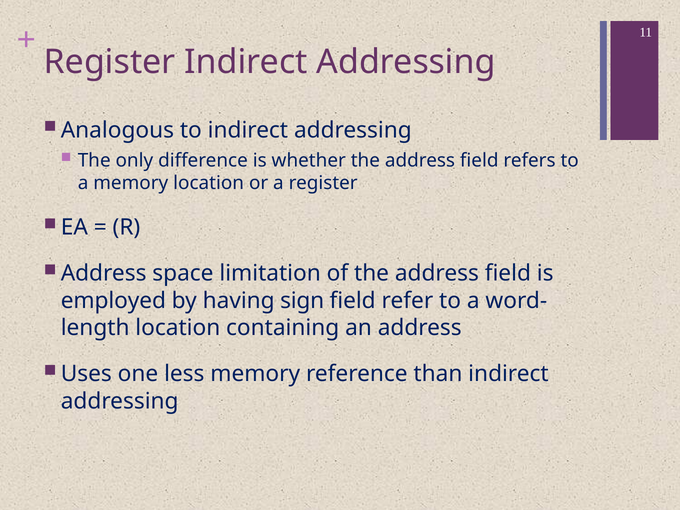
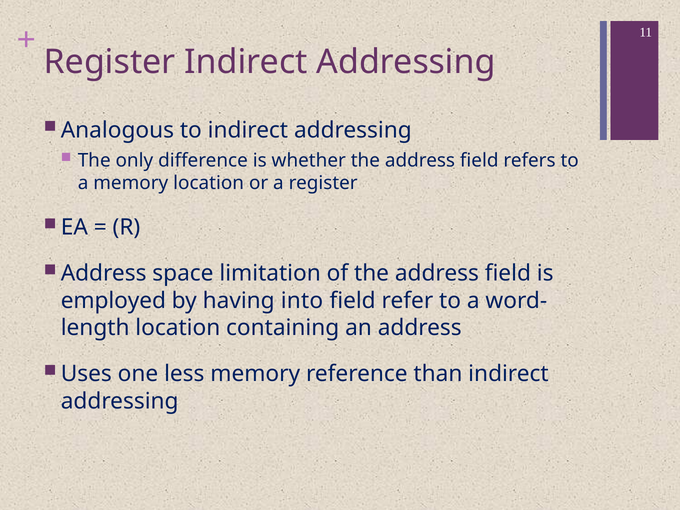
sign: sign -> into
